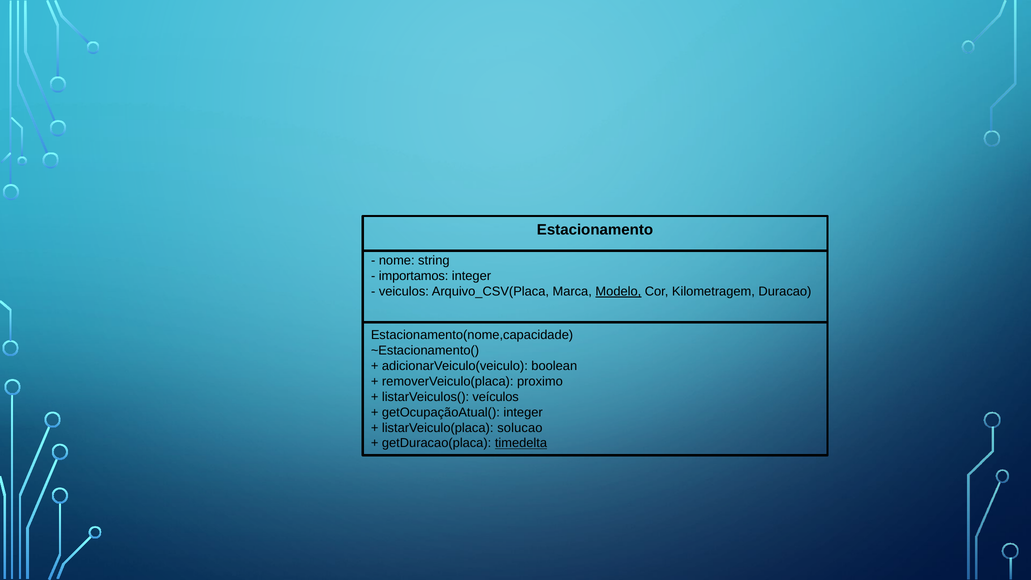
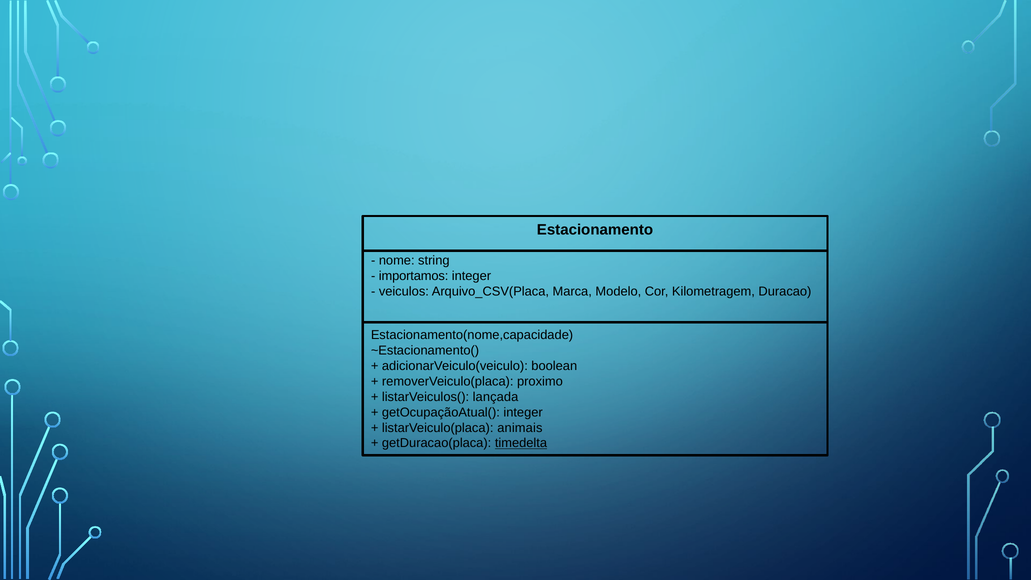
Modelo underline: present -> none
veículos: veículos -> lançada
solucao: solucao -> animais
